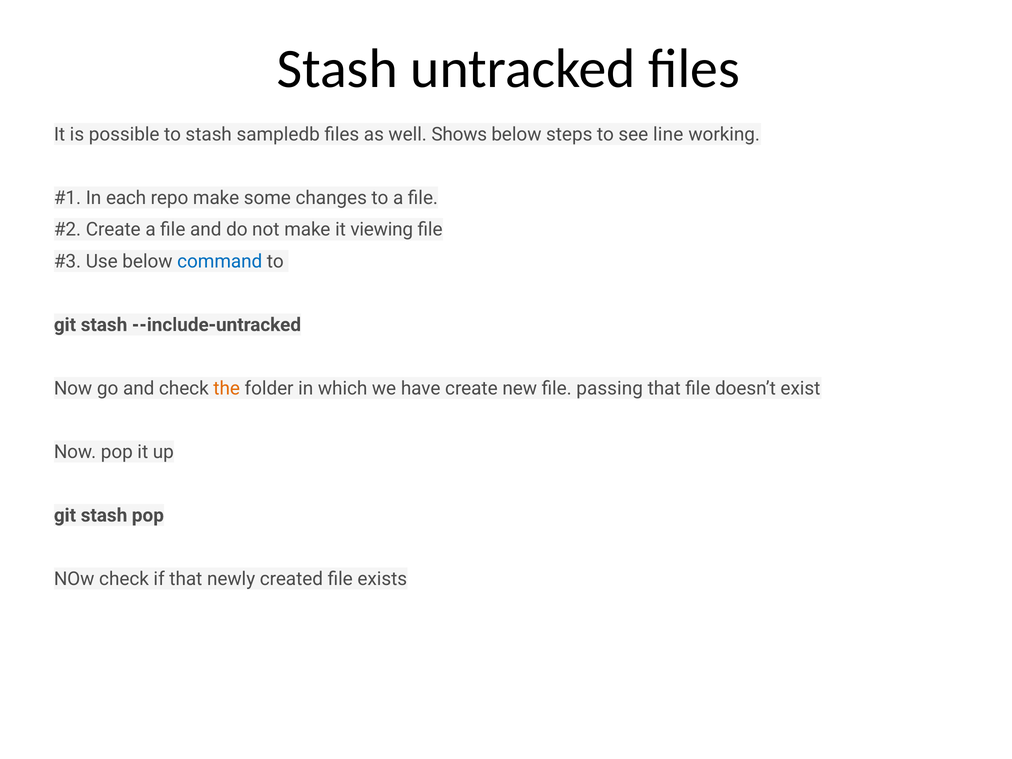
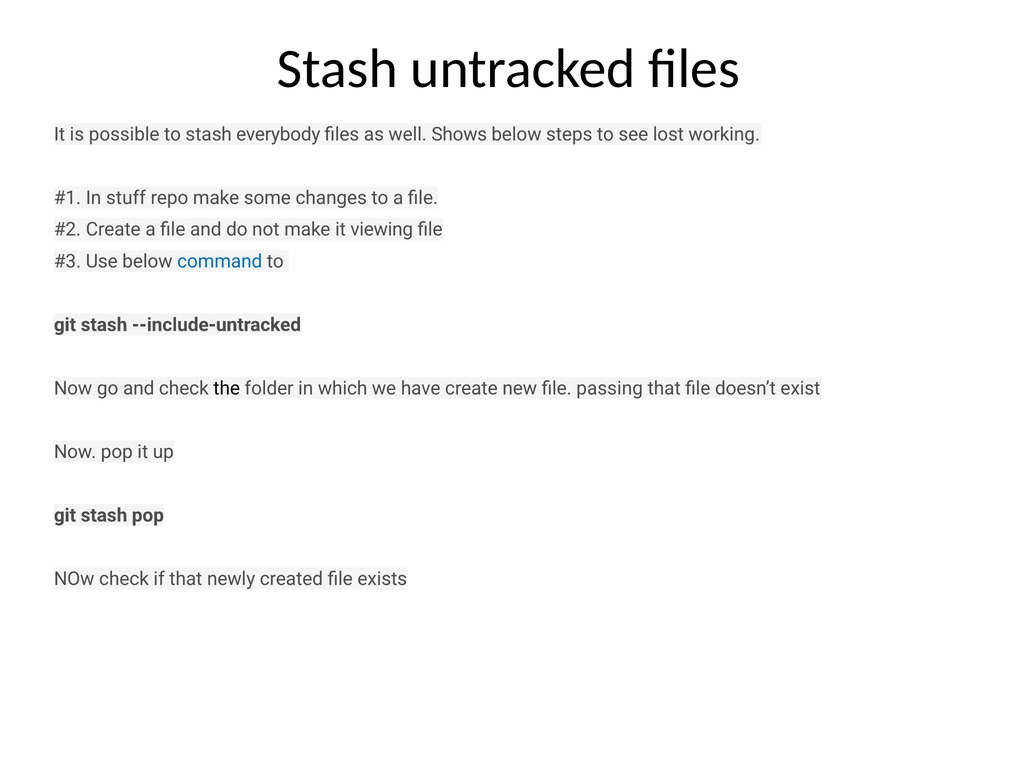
sampledb: sampledb -> everybody
line: line -> lost
each: each -> stuff
the colour: orange -> black
